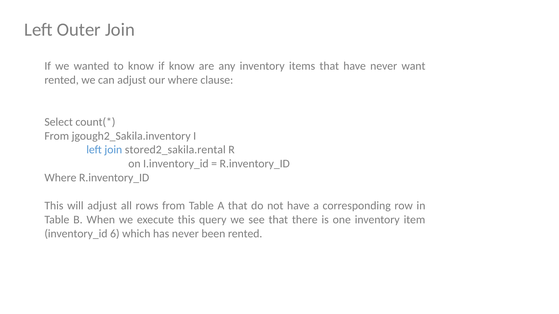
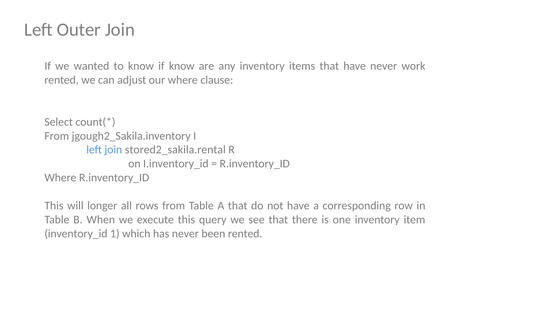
want: want -> work
will adjust: adjust -> longer
6: 6 -> 1
